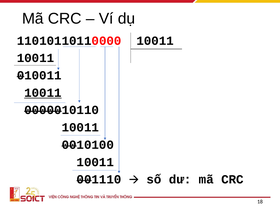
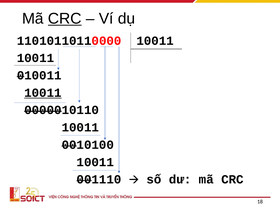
CRC at (65, 18) underline: none -> present
